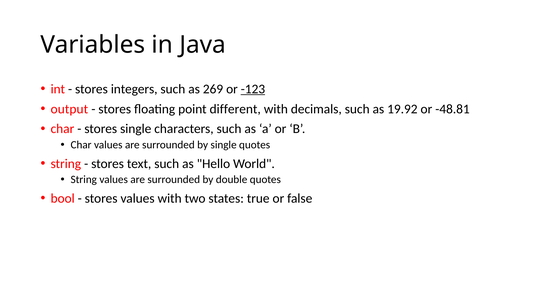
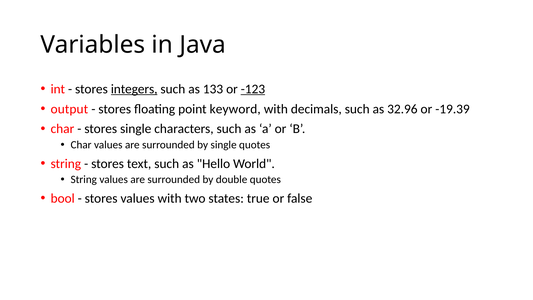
integers underline: none -> present
269: 269 -> 133
different: different -> keyword
19.92: 19.92 -> 32.96
-48.81: -48.81 -> -19.39
